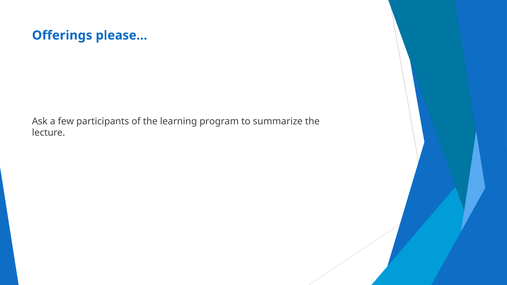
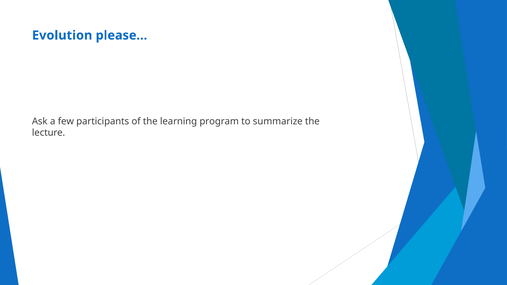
Offerings: Offerings -> Evolution
